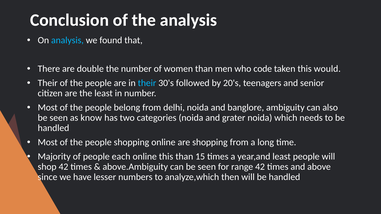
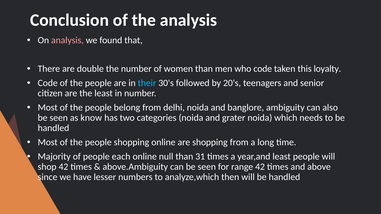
analysis at (67, 40) colour: light blue -> pink
would: would -> loyalty
Their at (48, 83): Their -> Code
online this: this -> null
15: 15 -> 31
